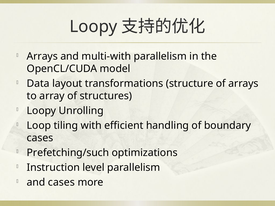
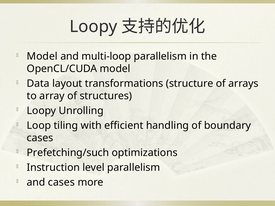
Arrays at (42, 56): Arrays -> Model
multi-with: multi-with -> multi-loop
